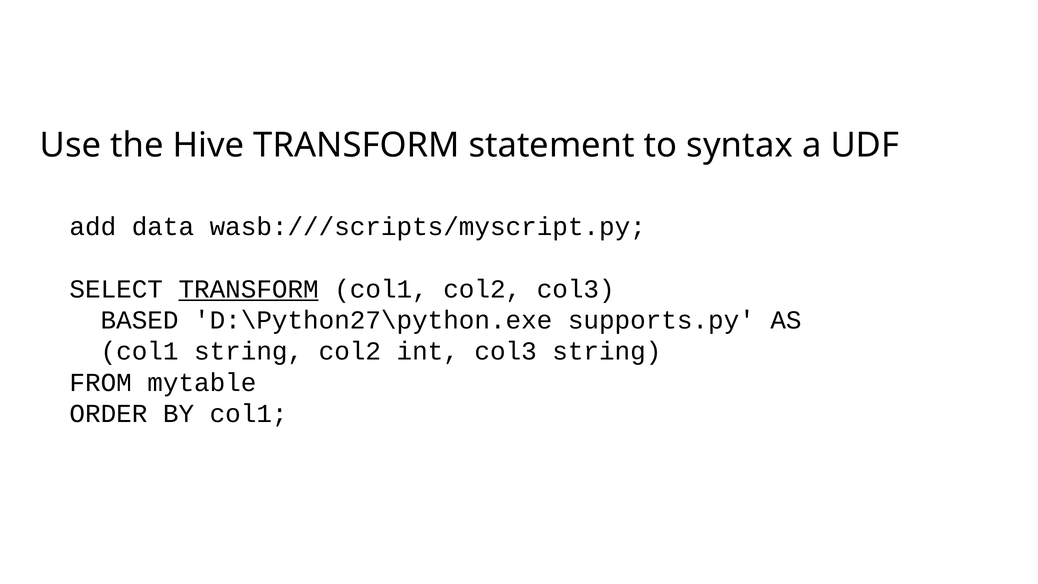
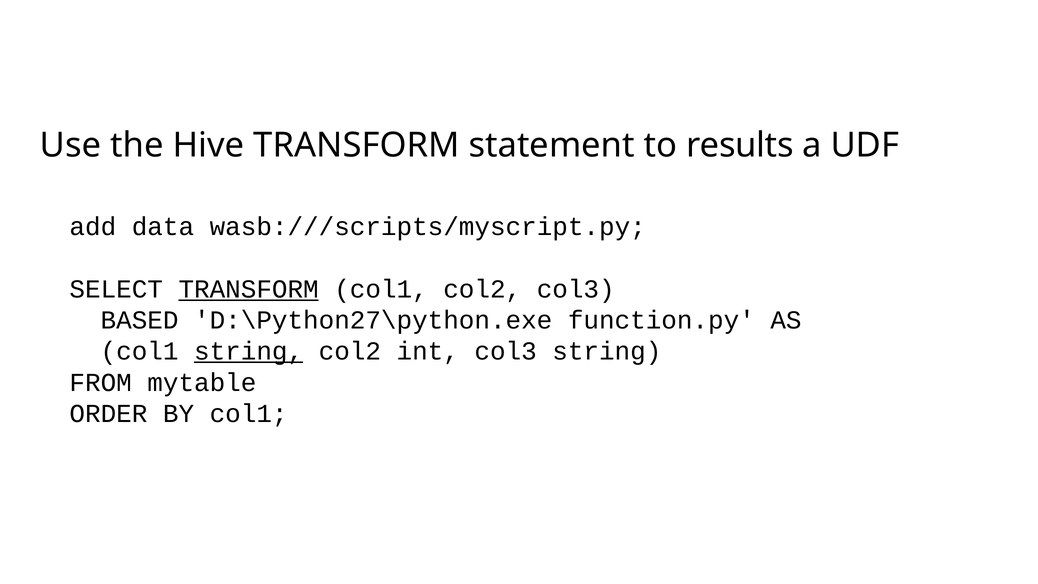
syntax: syntax -> results
supports.py: supports.py -> function.py
string at (249, 351) underline: none -> present
